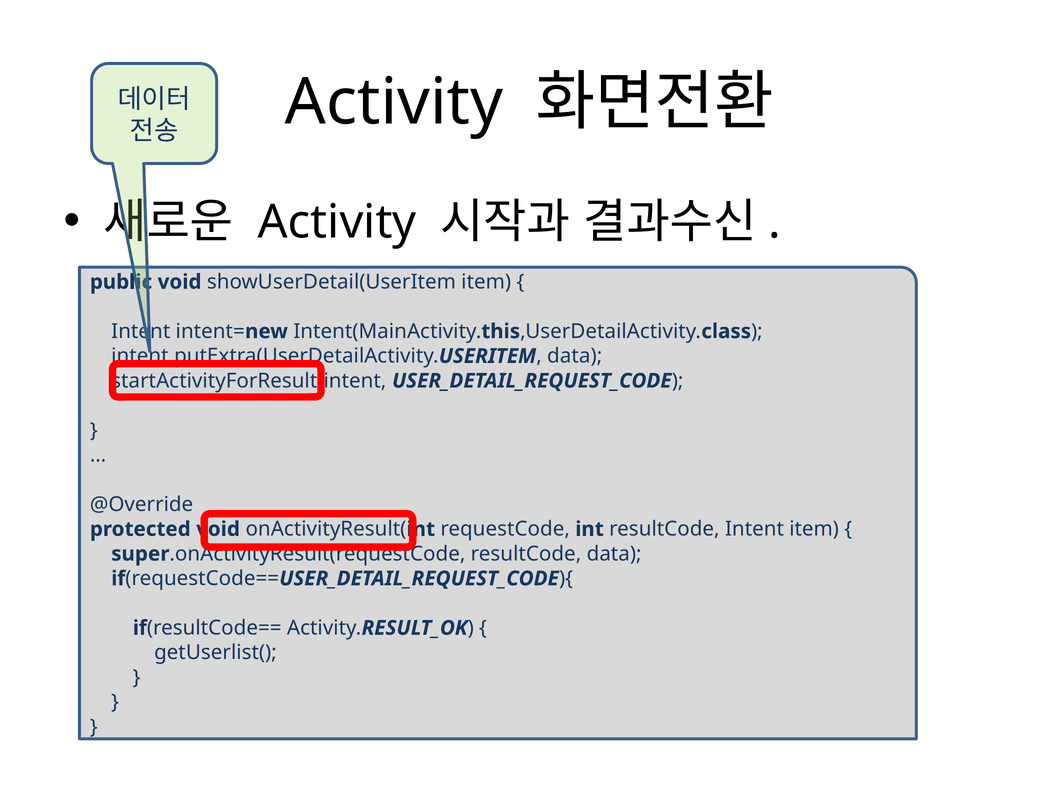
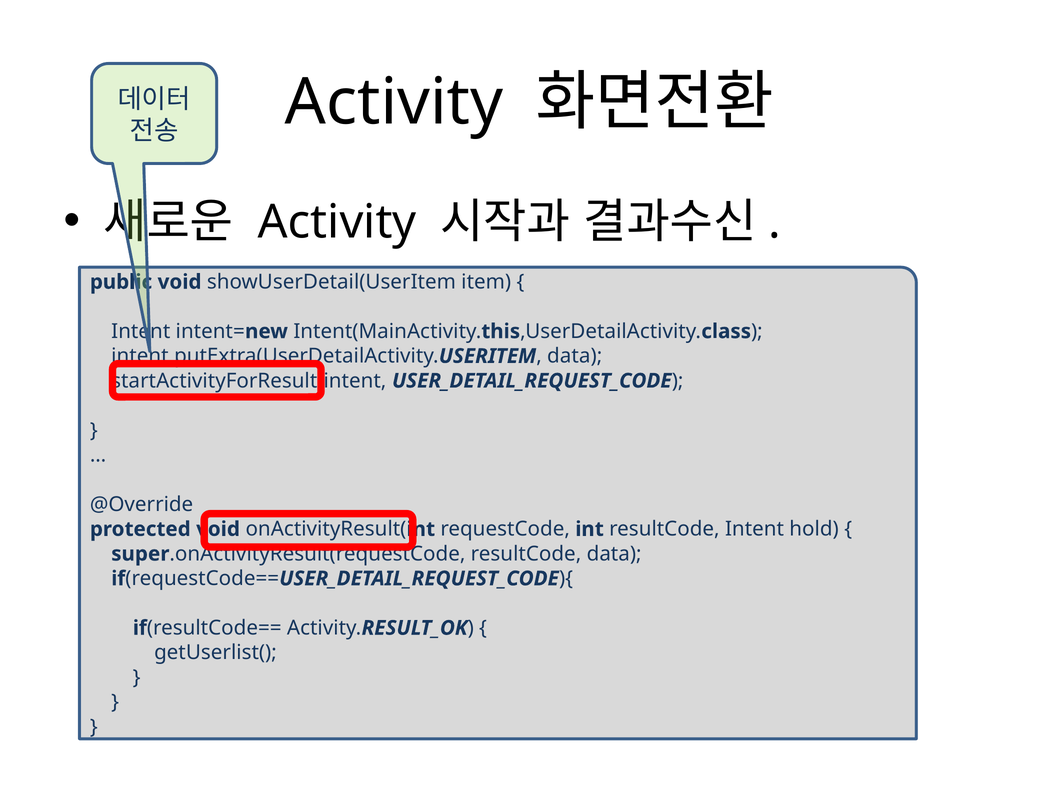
Intent item: item -> hold
